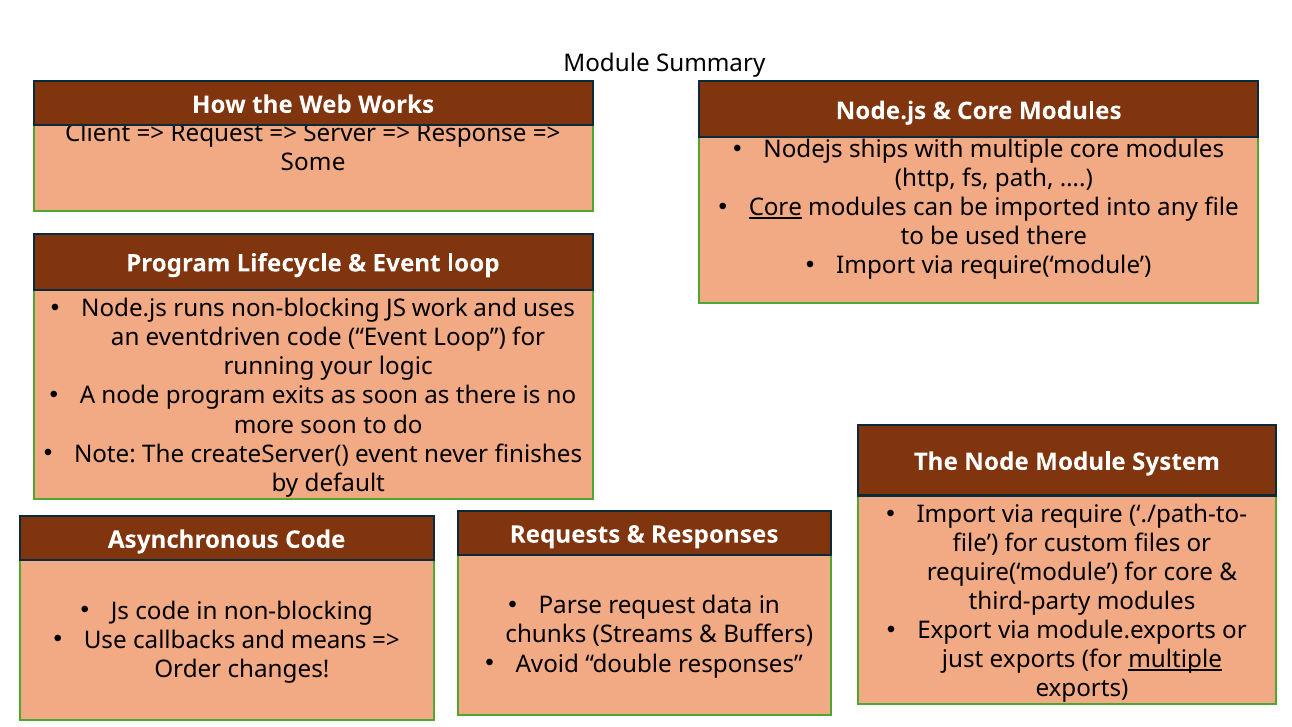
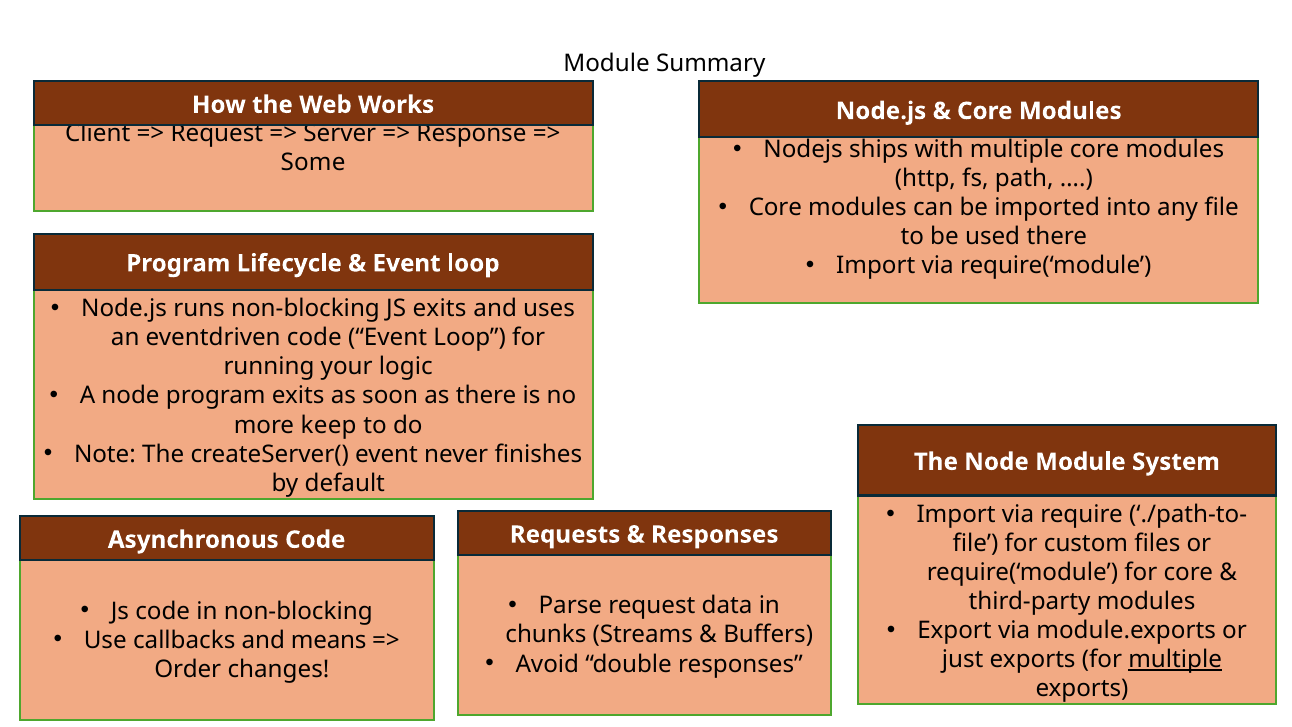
Core at (775, 207) underline: present -> none
JS work: work -> exits
more soon: soon -> keep
